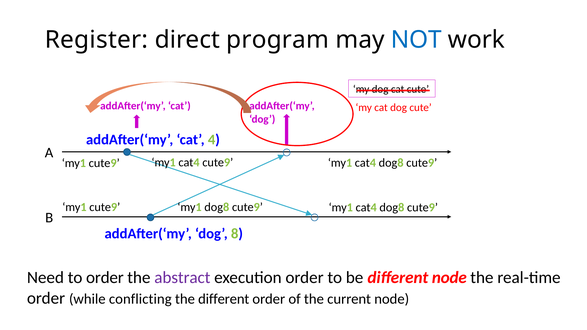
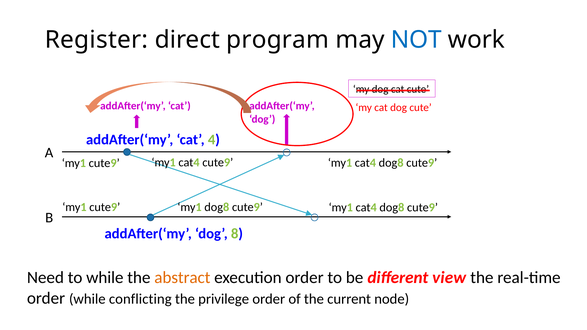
to order: order -> while
abstract colour: purple -> orange
different node: node -> view
the different: different -> privilege
